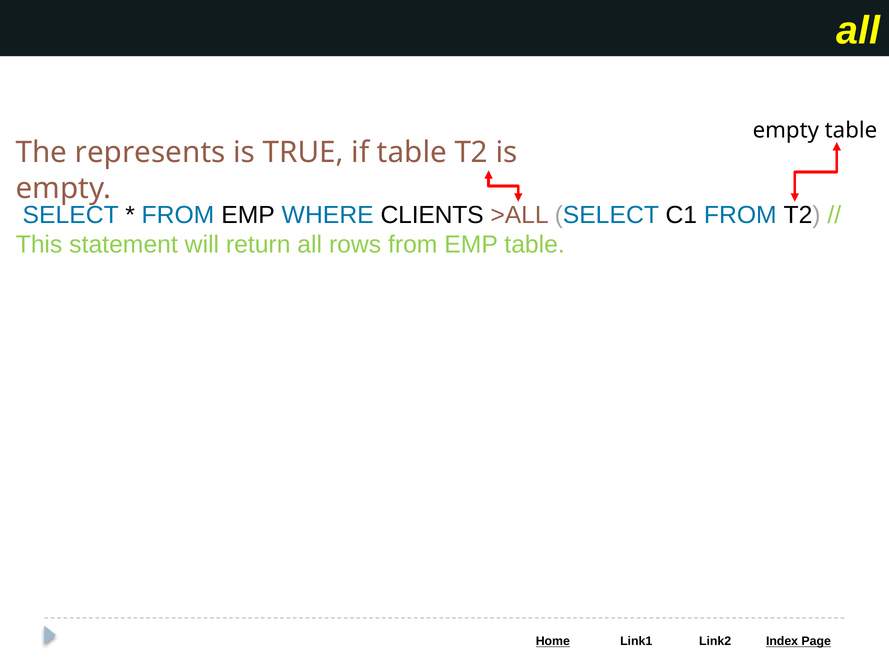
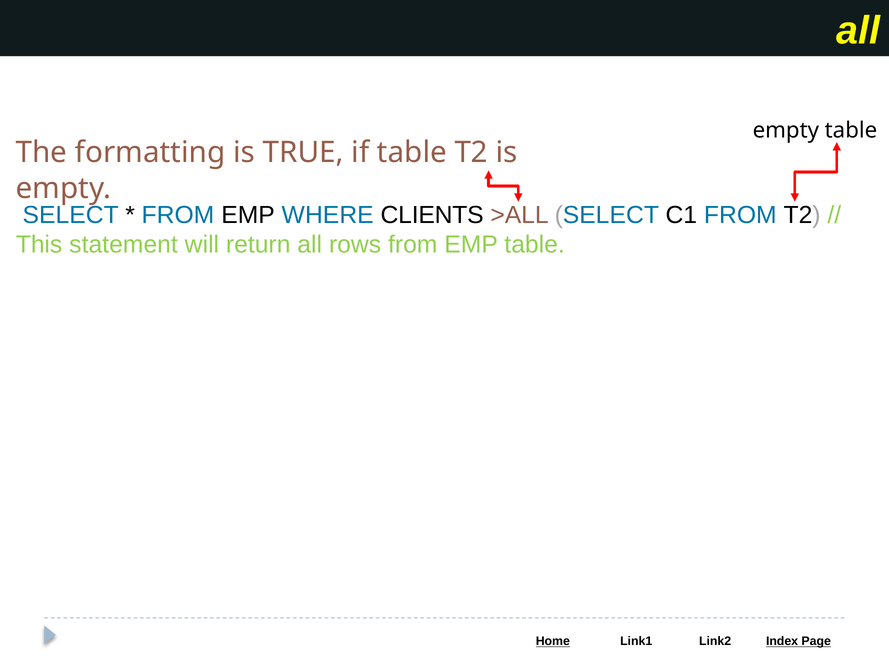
represents: represents -> formatting
